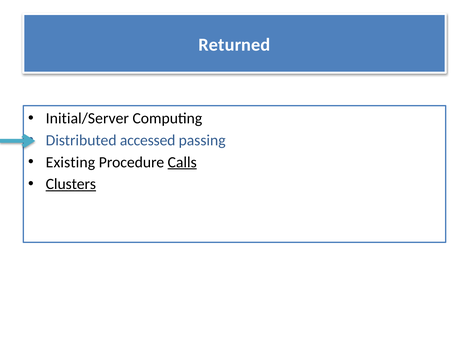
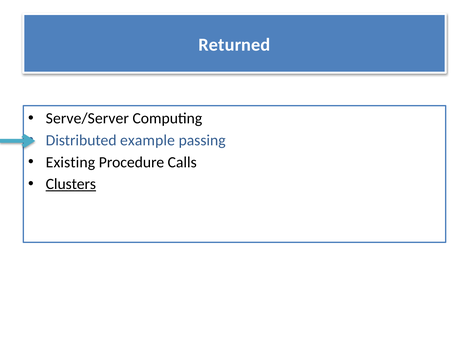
Initial/Server: Initial/Server -> Serve/Server
accessed: accessed -> example
Calls underline: present -> none
